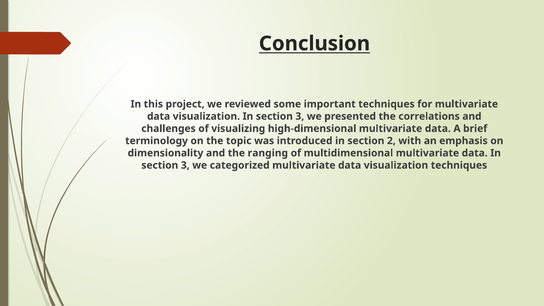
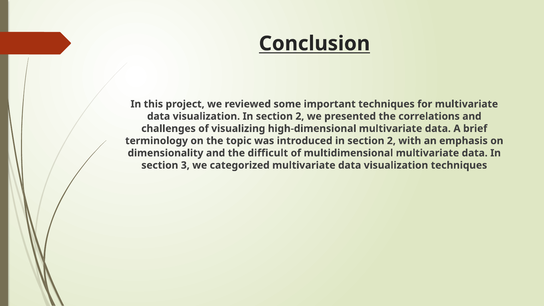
visualization In section 3: 3 -> 2
ranging: ranging -> difficult
